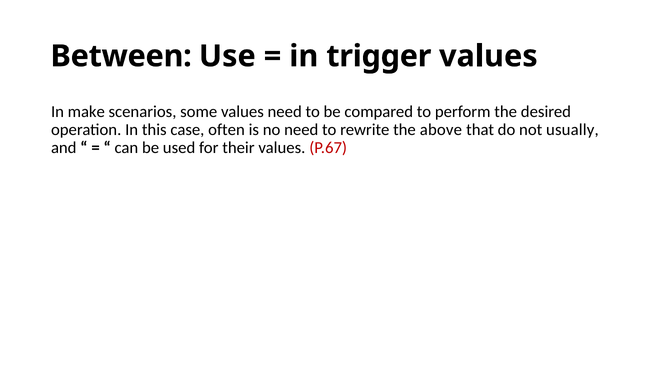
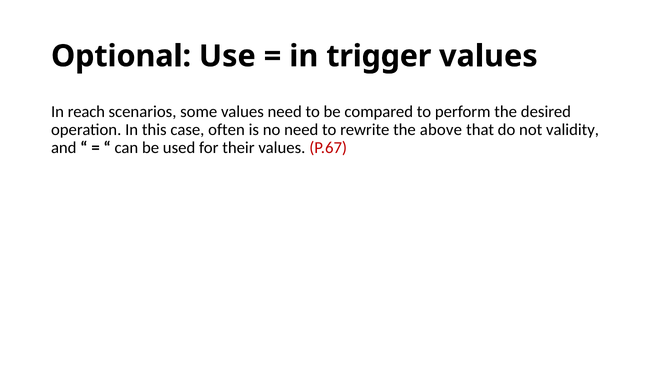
Between: Between -> Optional
make: make -> reach
usually: usually -> validity
